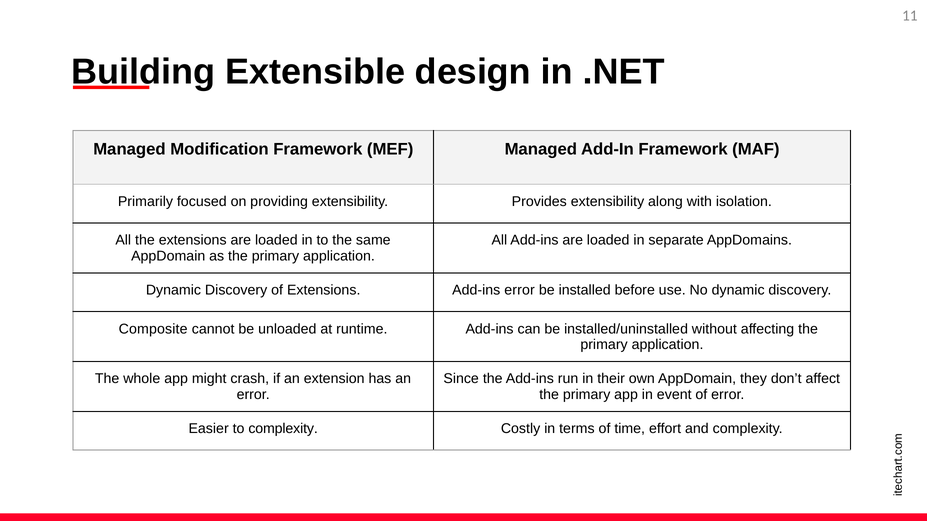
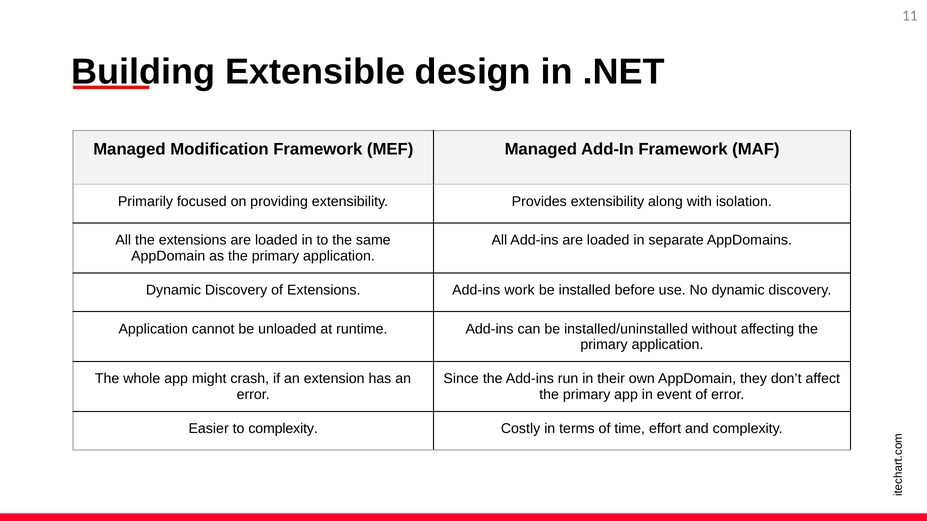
Add-ins error: error -> work
Composite at (153, 329): Composite -> Application
